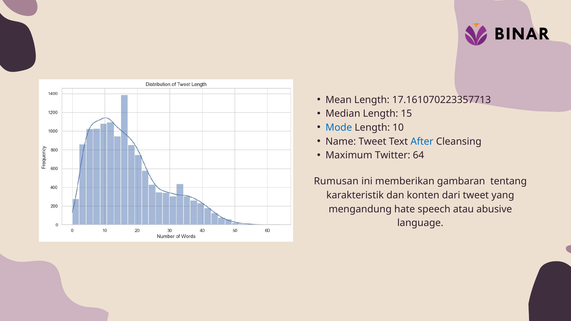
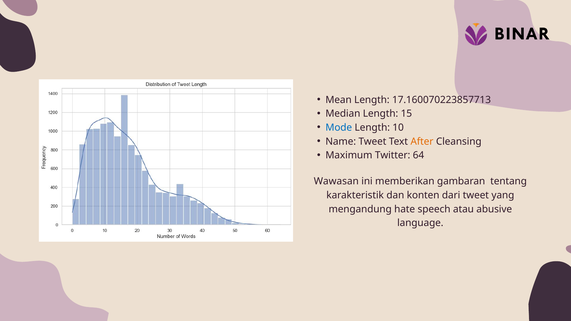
17.161070223357713: 17.161070223357713 -> 17.160070223857713
After colour: blue -> orange
Rumusan: Rumusan -> Wawasan
